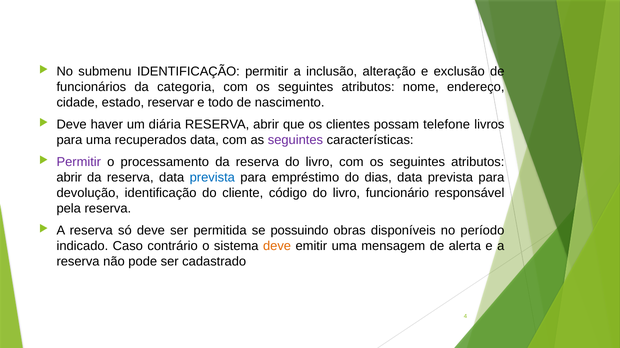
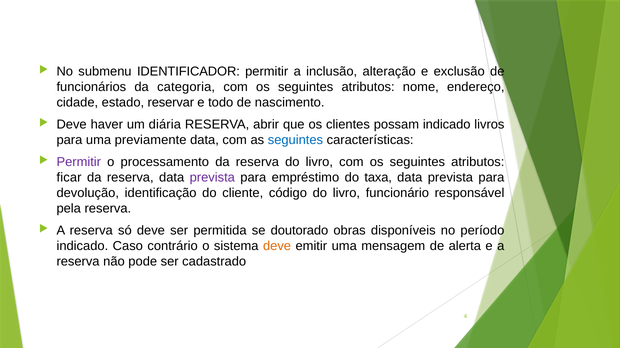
submenu IDENTIFICAÇÃO: IDENTIFICAÇÃO -> IDENTIFICADOR
possam telefone: telefone -> indicado
recuperados: recuperados -> previamente
seguintes at (295, 140) colour: purple -> blue
abrir at (69, 178): abrir -> ficar
prevista at (212, 178) colour: blue -> purple
dias: dias -> taxa
possuindo: possuindo -> doutorado
